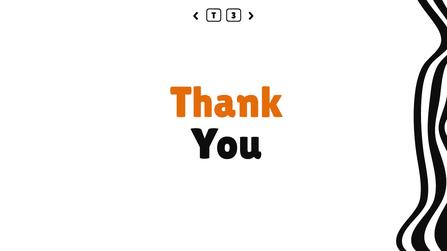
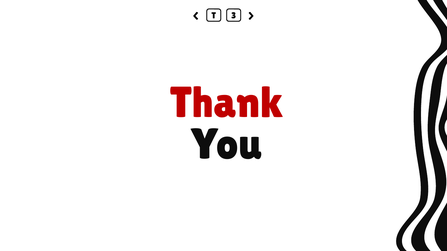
Thank colour: orange -> red
